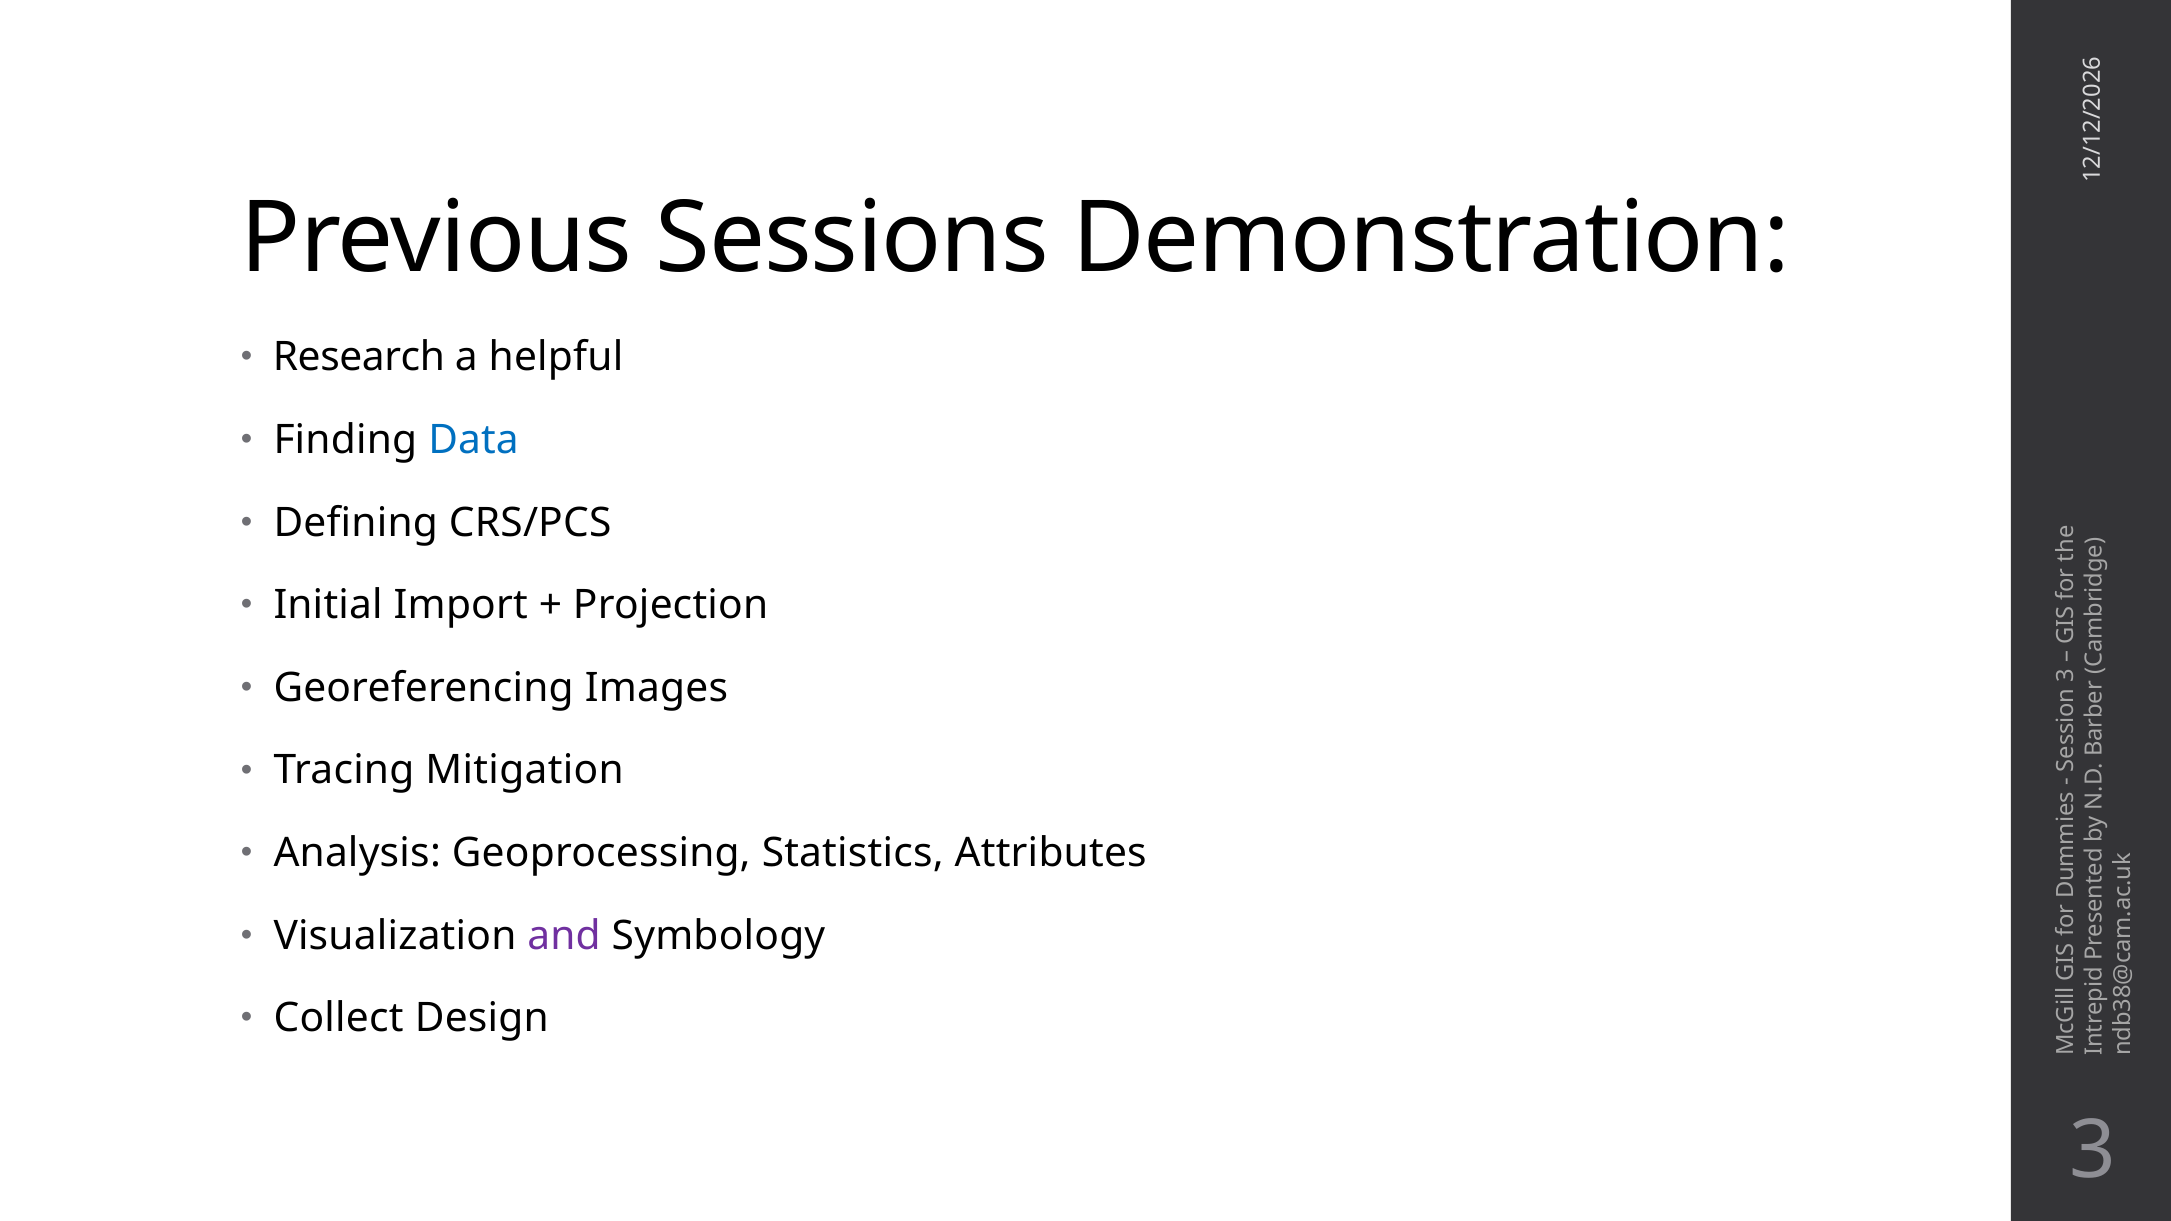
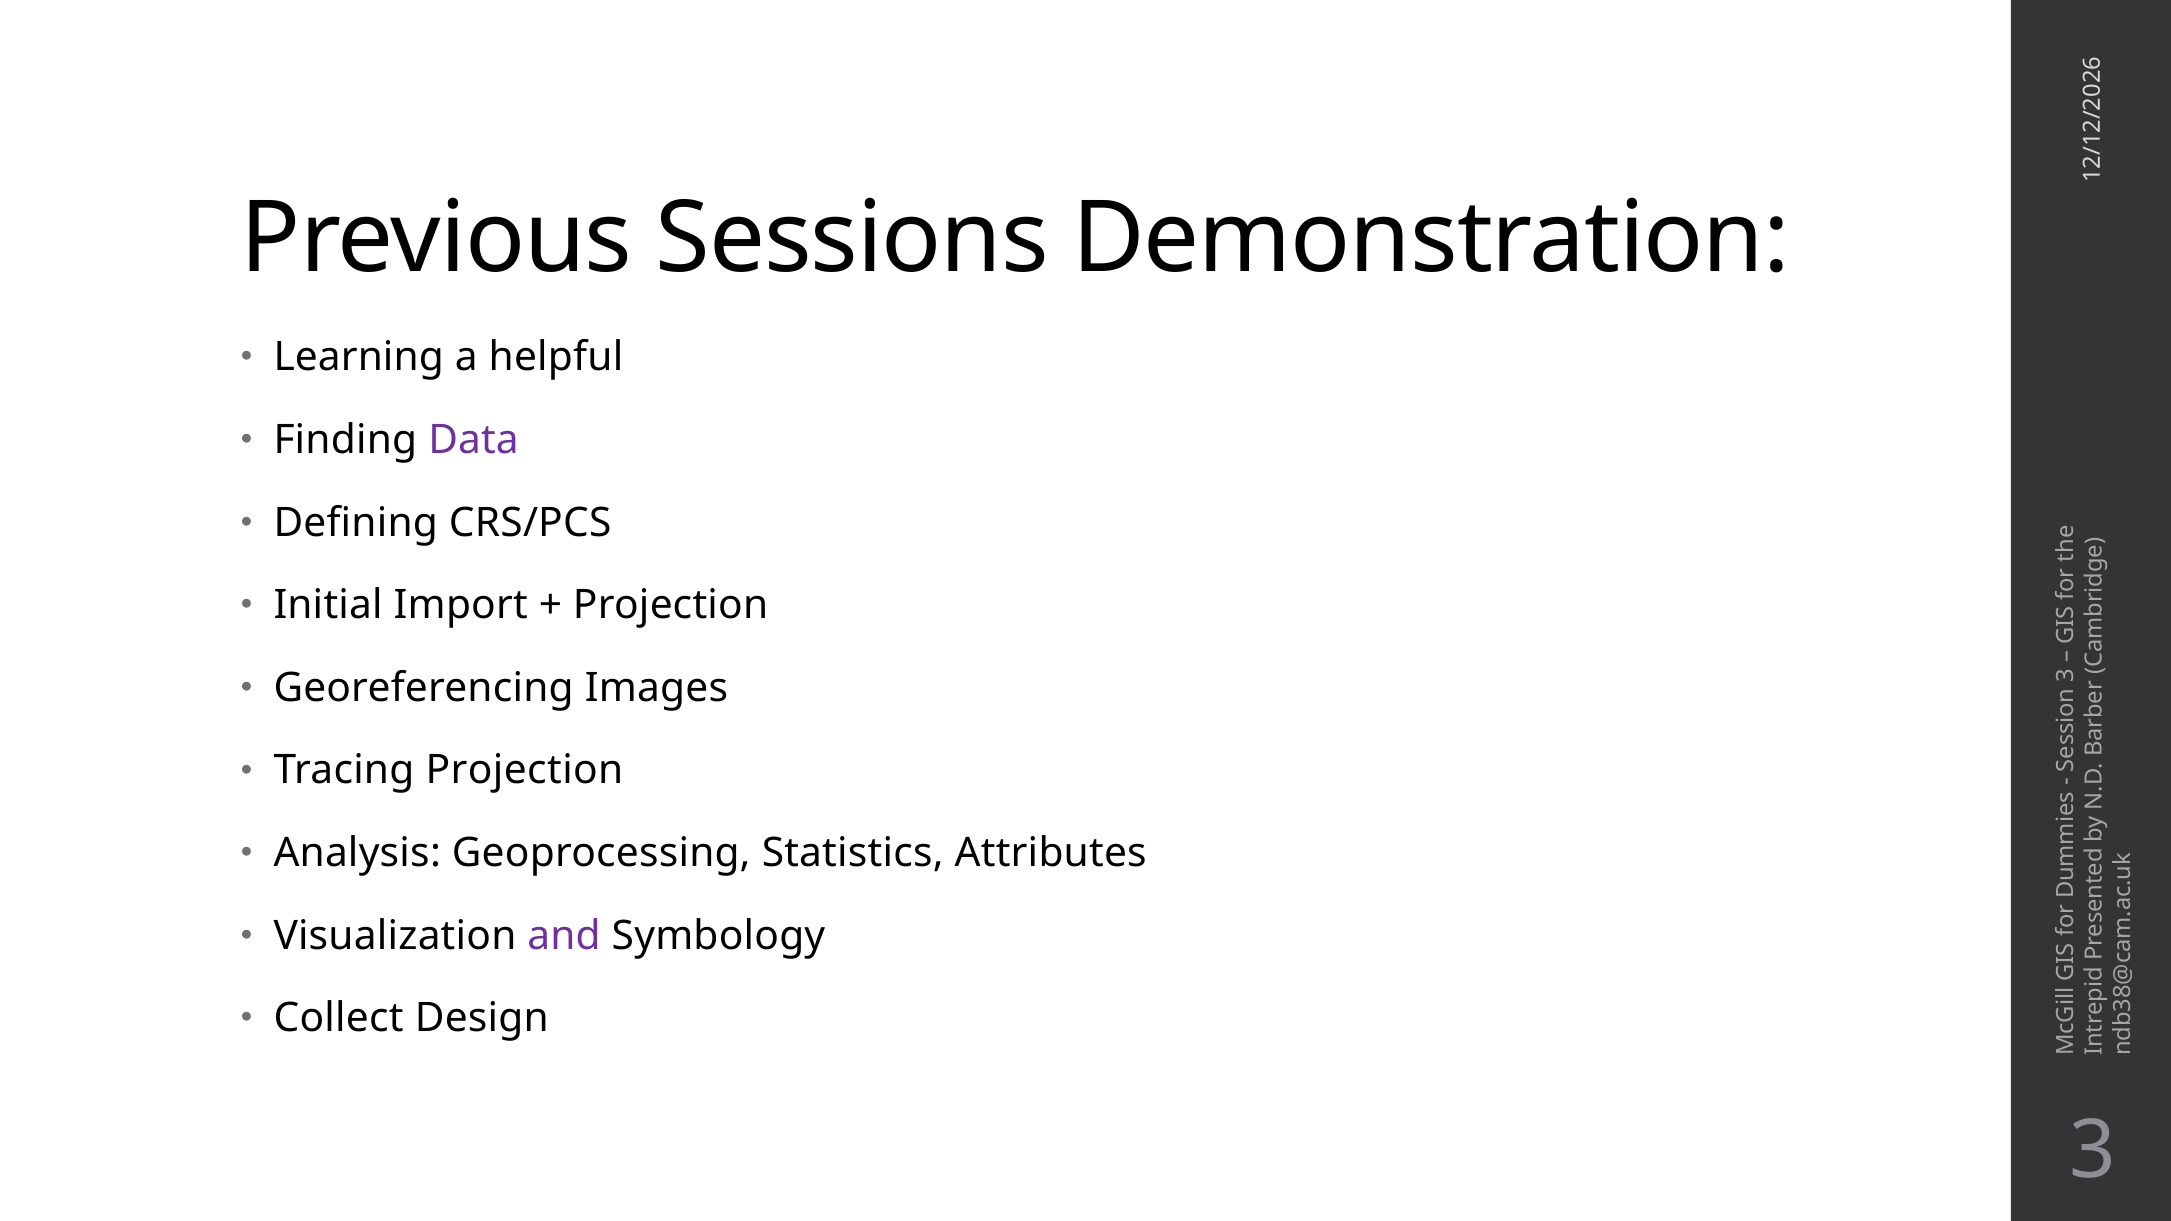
Research: Research -> Learning
Data colour: blue -> purple
Tracing Mitigation: Mitigation -> Projection
